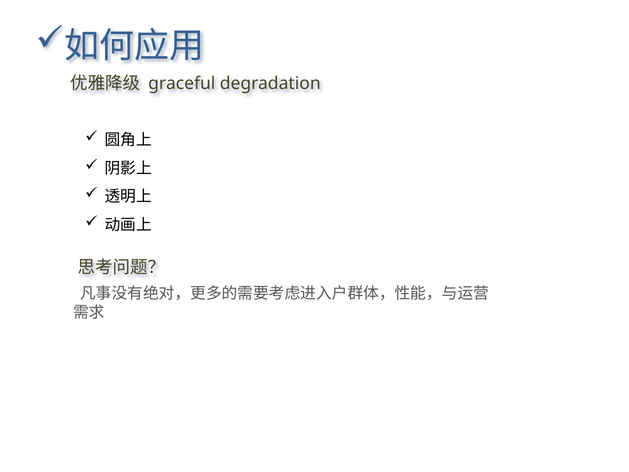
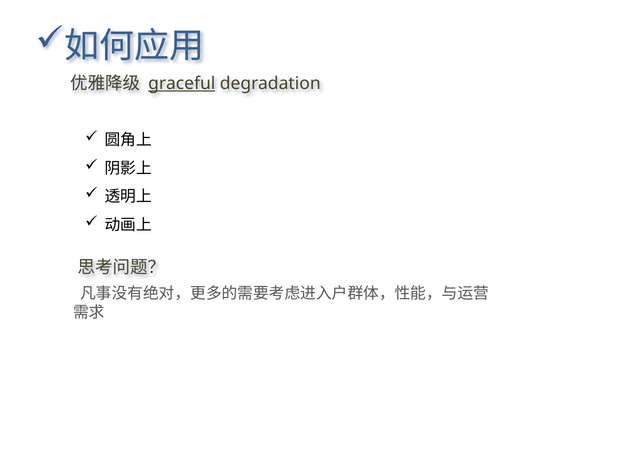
graceful underline: none -> present
